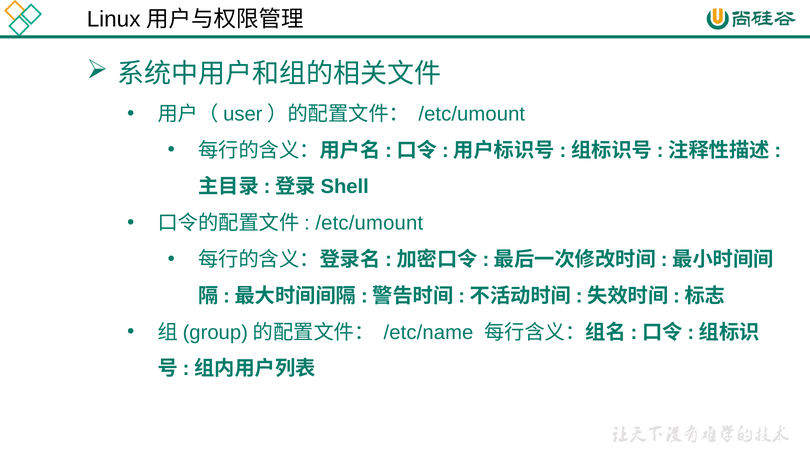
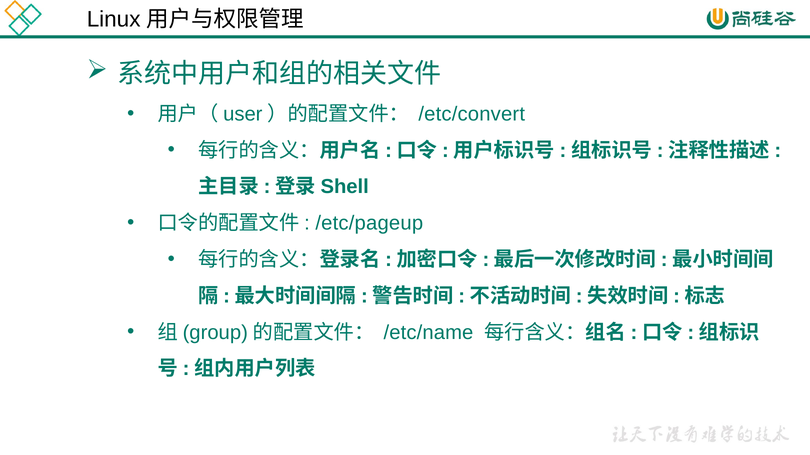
/etc/umount at (472, 114): /etc/umount -> /etc/convert
/etc/umount at (369, 223): /etc/umount -> /etc/pageup
